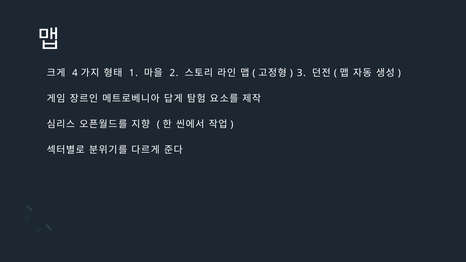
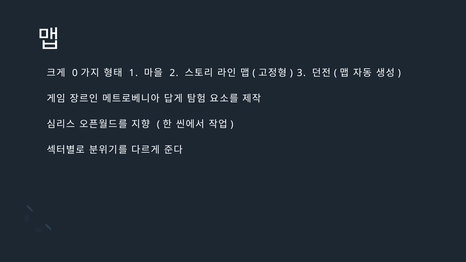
4: 4 -> 0
